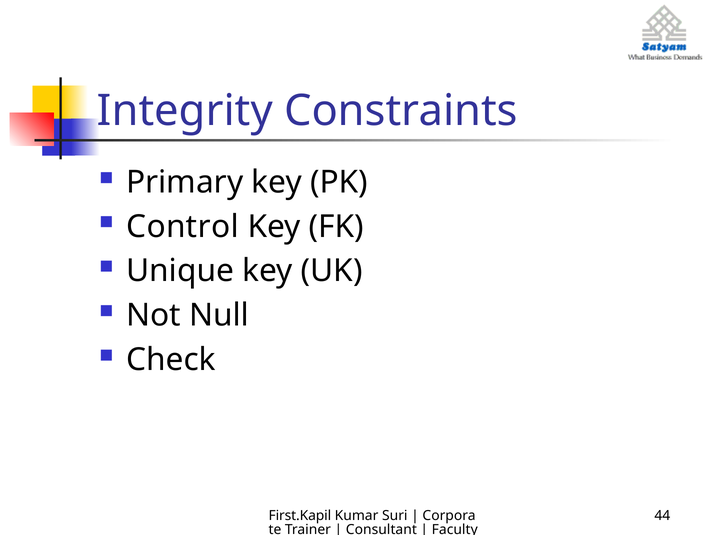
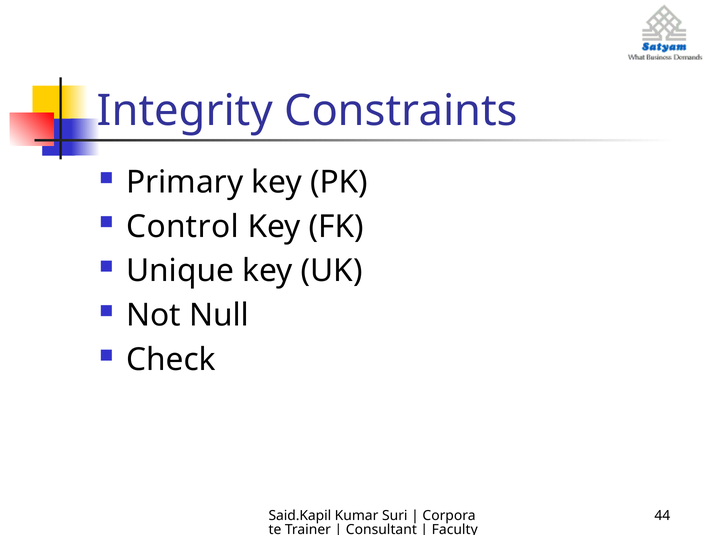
First.Kapil: First.Kapil -> Said.Kapil
